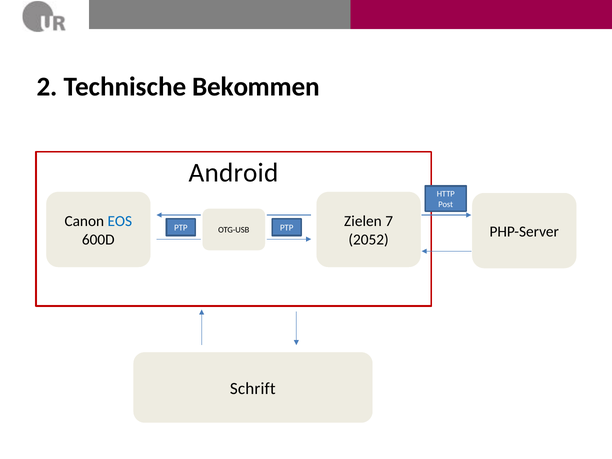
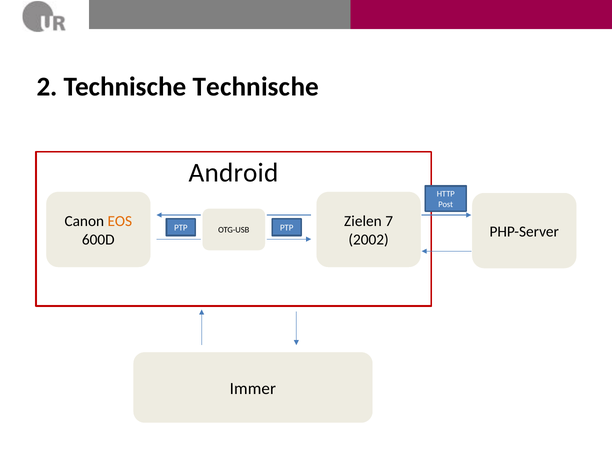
Technische Bekommen: Bekommen -> Technische
EOS colour: blue -> orange
2052: 2052 -> 2002
Schrift: Schrift -> Immer
